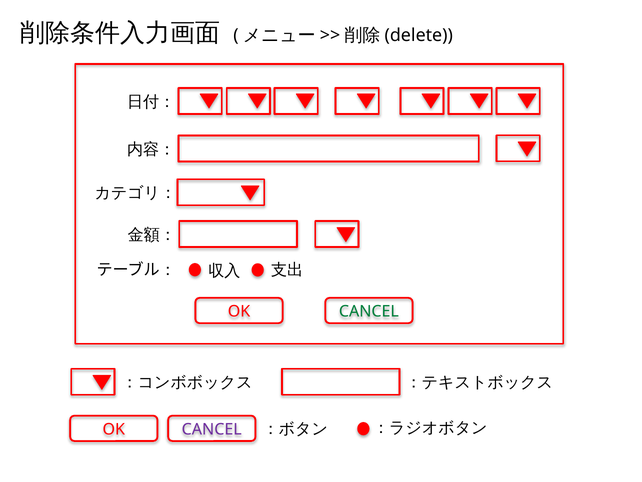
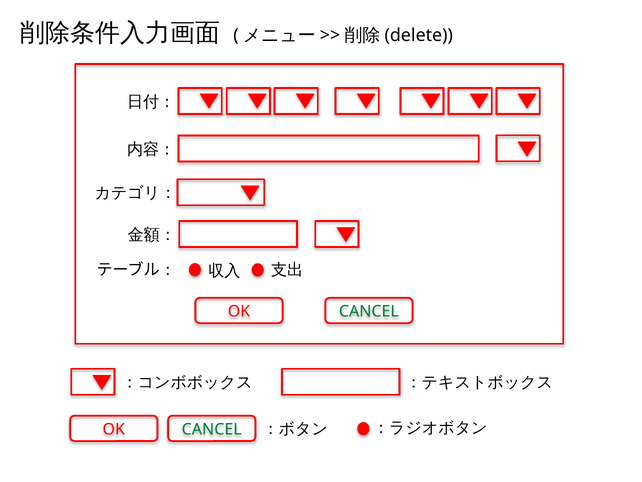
CANCEL at (212, 429) colour: purple -> green
